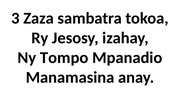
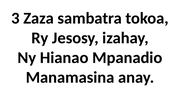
Tompo: Tompo -> Hianao
